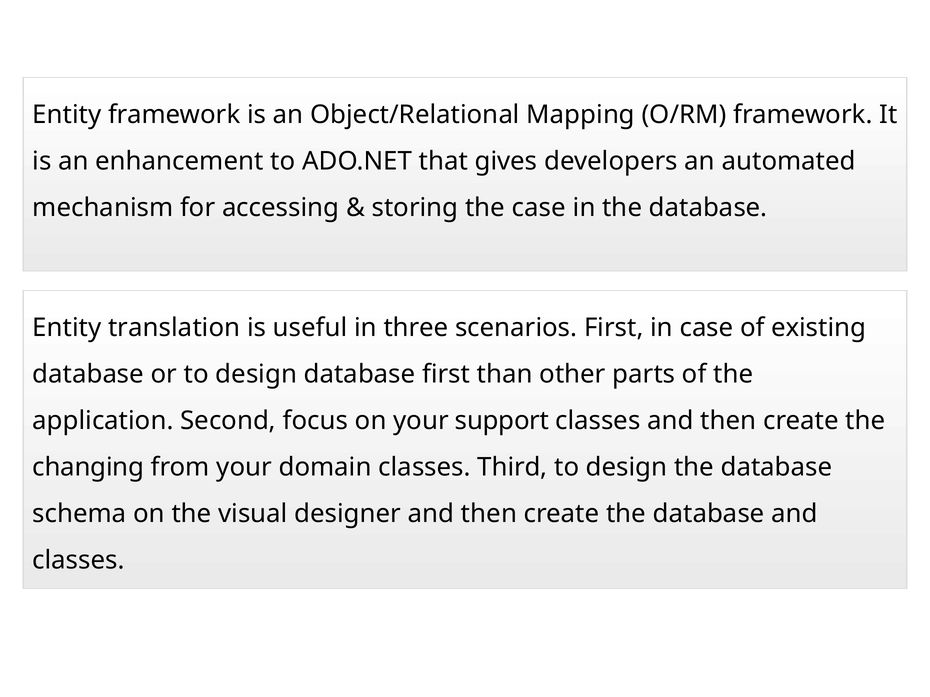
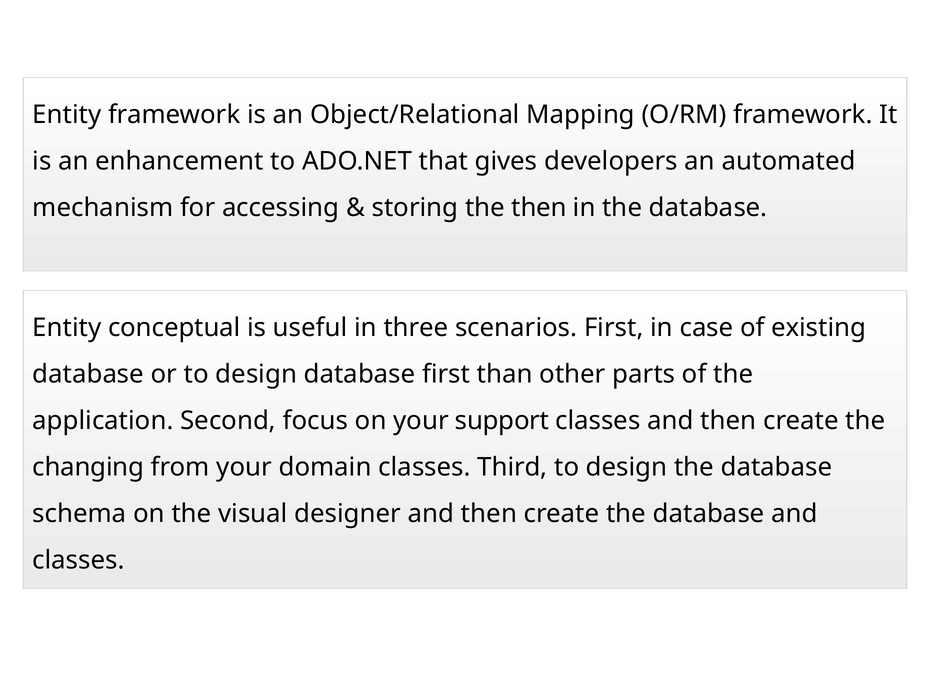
the case: case -> then
translation: translation -> conceptual
